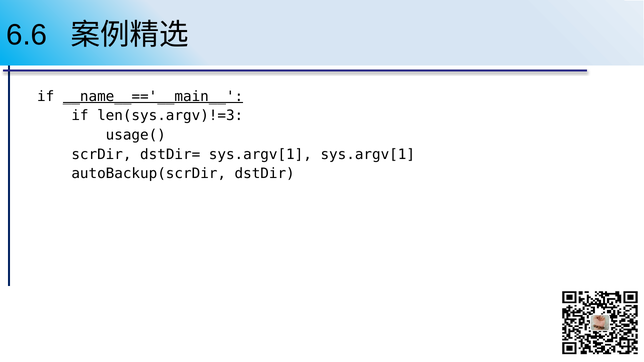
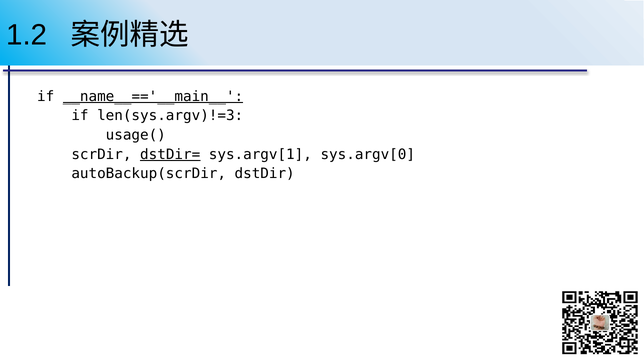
6.6: 6.6 -> 1.2
dstDir= underline: none -> present
sys.argv[1 sys.argv[1: sys.argv[1 -> sys.argv[0
